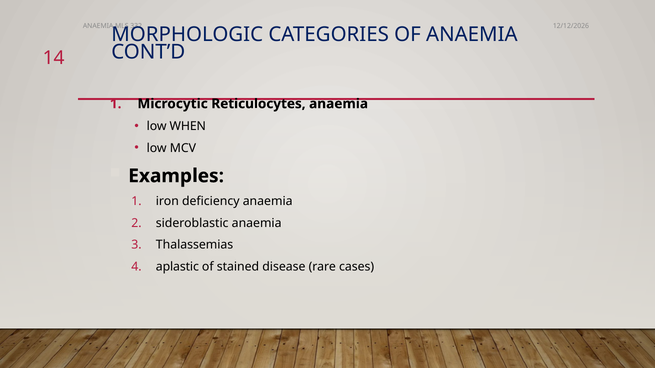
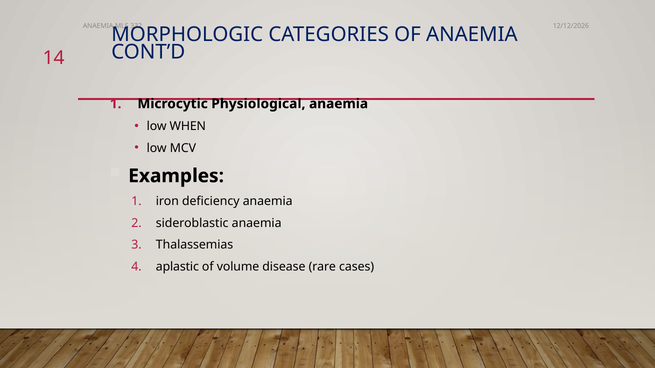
Reticulocytes: Reticulocytes -> Physiological
stained: stained -> volume
